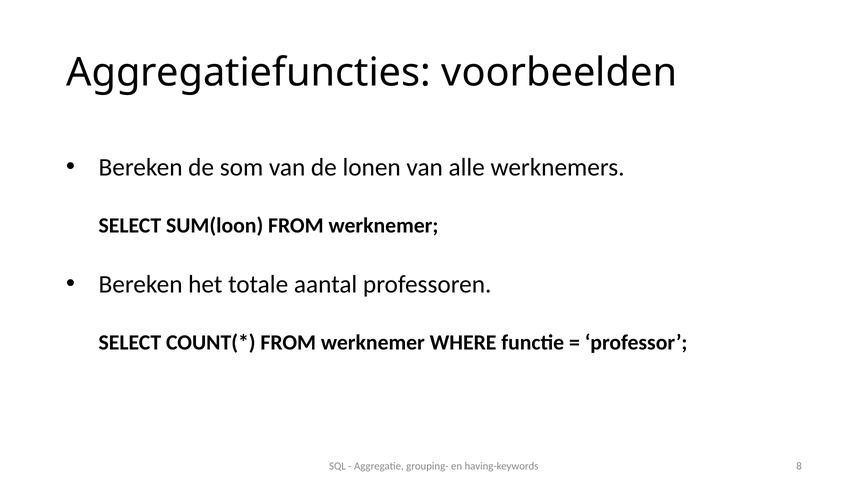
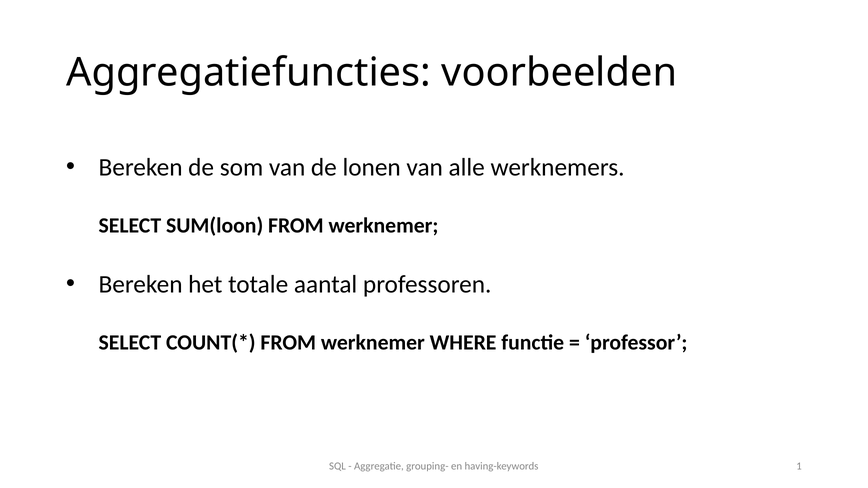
8: 8 -> 1
